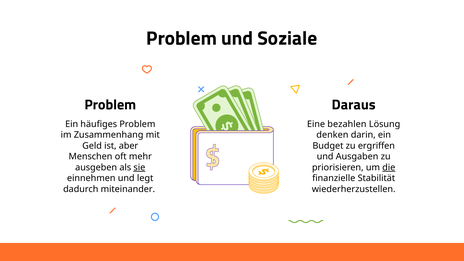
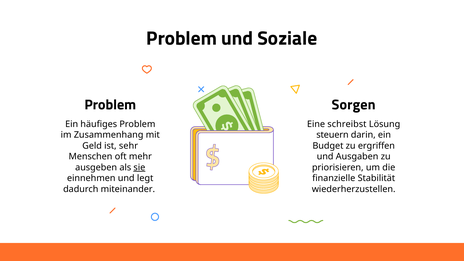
Daraus: Daraus -> Sorgen
bezahlen: bezahlen -> schreibst
denken: denken -> steuern
aber: aber -> sehr
die underline: present -> none
